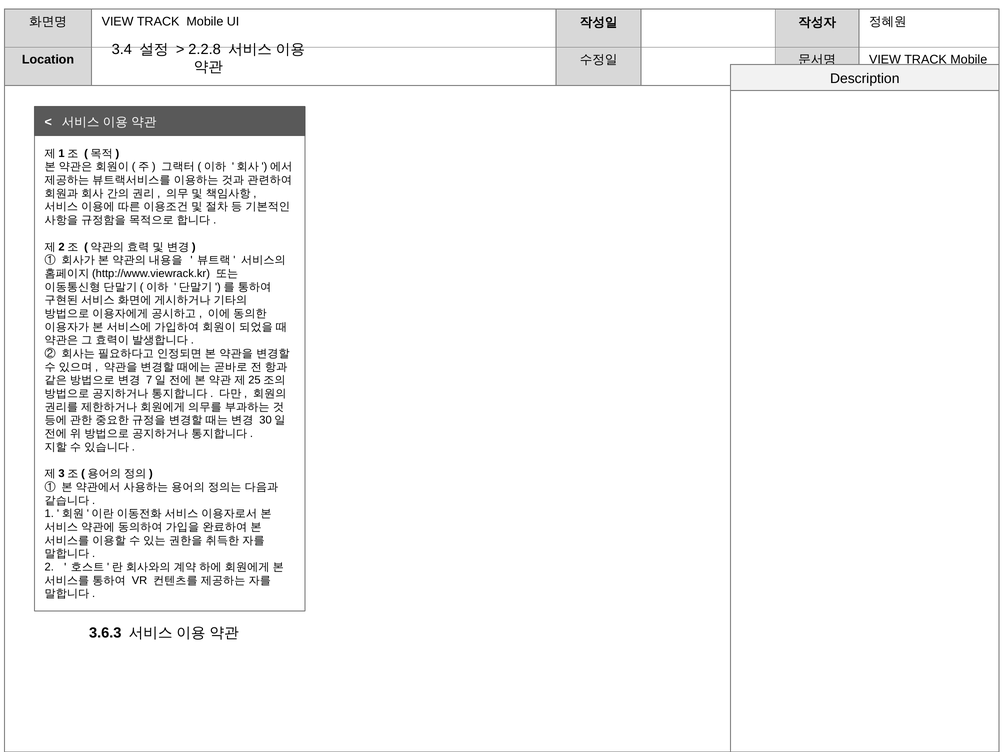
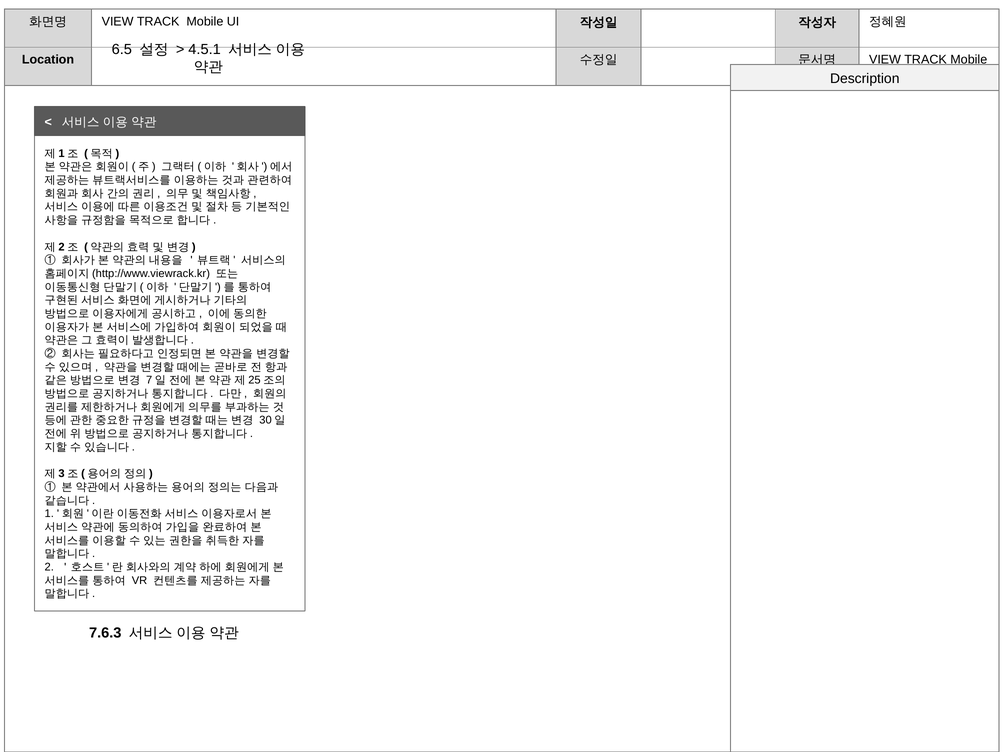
3.4: 3.4 -> 6.5
2.2.8: 2.2.8 -> 4.5.1
3.6.3: 3.6.3 -> 7.6.3
